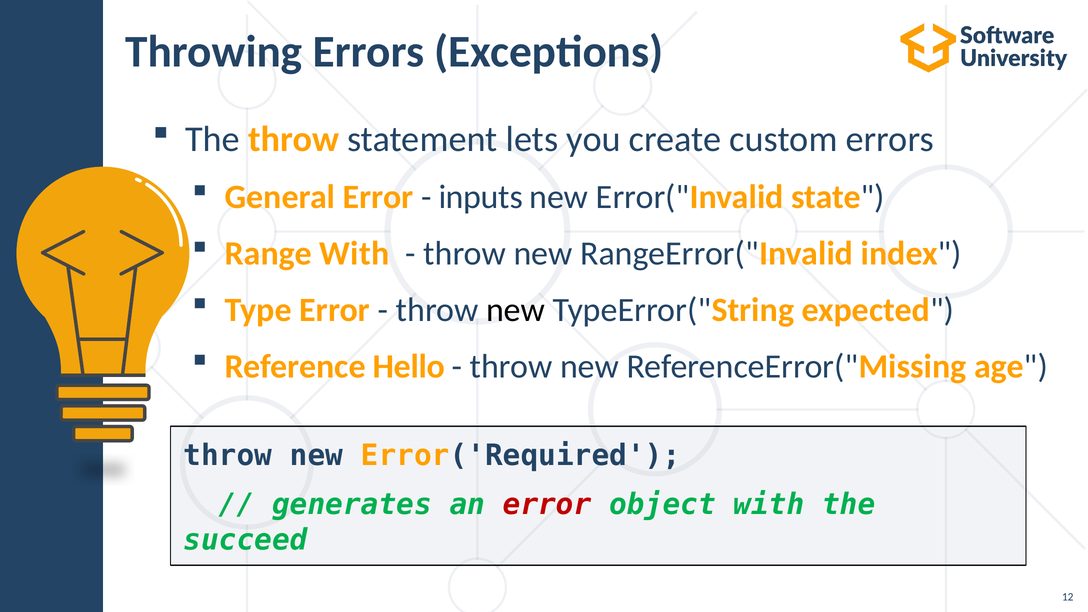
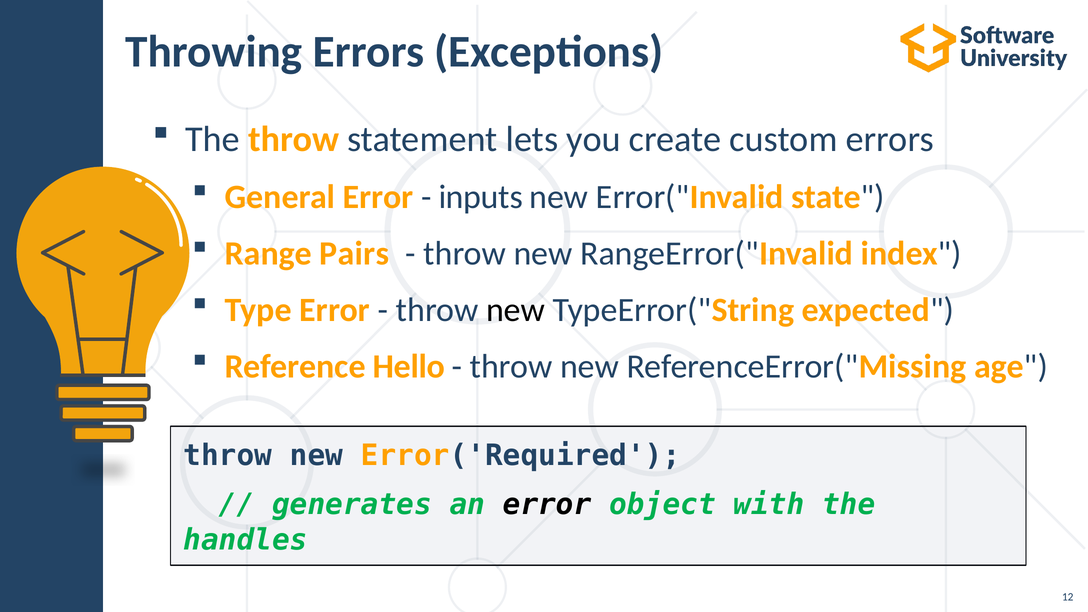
Range With: With -> Pairs
error at (547, 505) colour: red -> black
succeed: succeed -> handles
